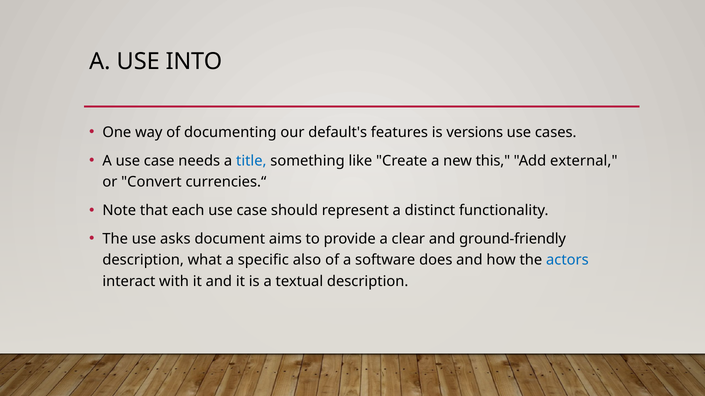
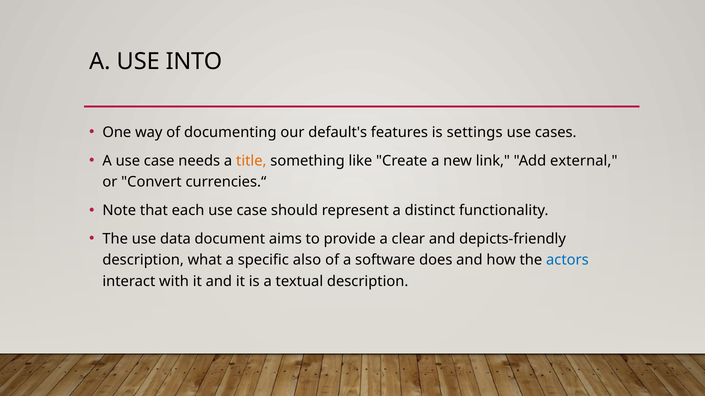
versions: versions -> settings
title colour: blue -> orange
this: this -> link
asks: asks -> data
ground-friendly: ground-friendly -> depicts-friendly
